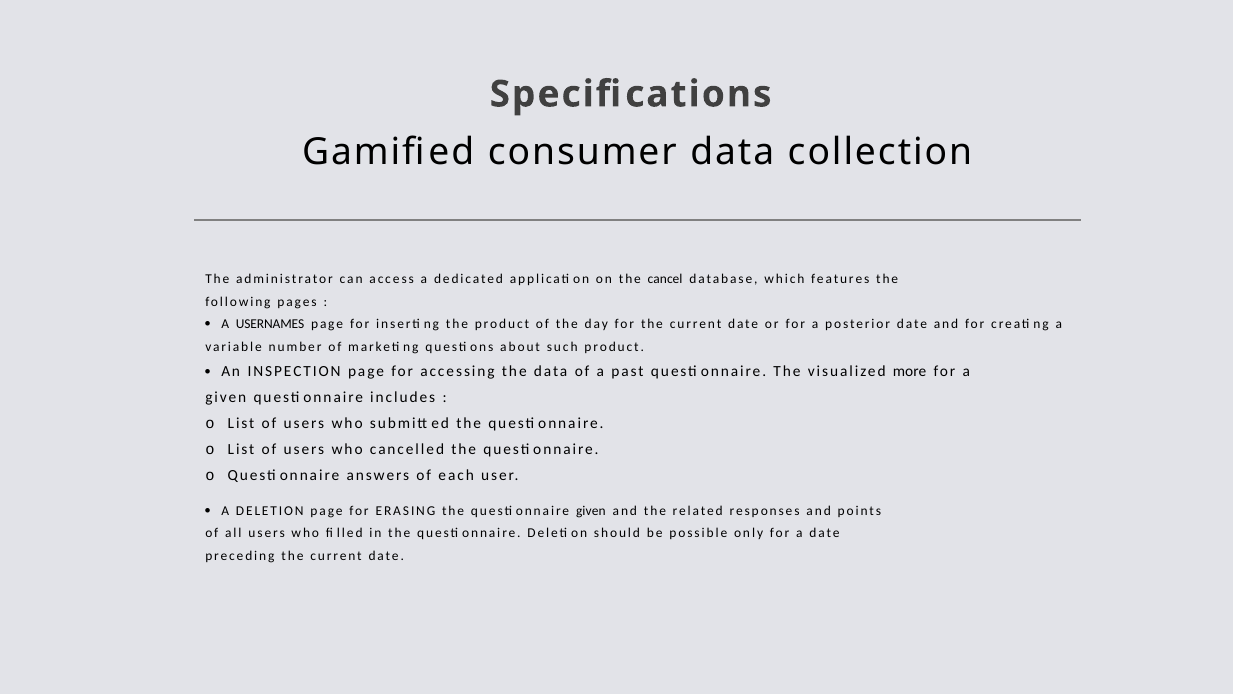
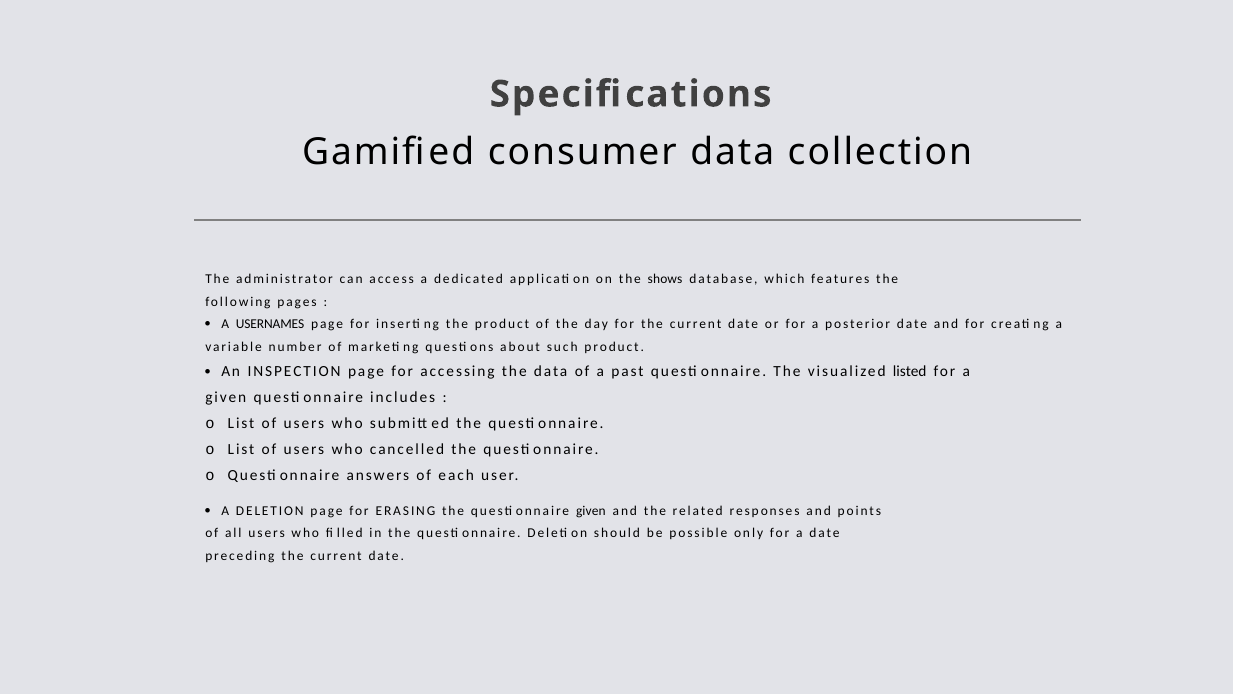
cancel: cancel -> shows
more: more -> listed
